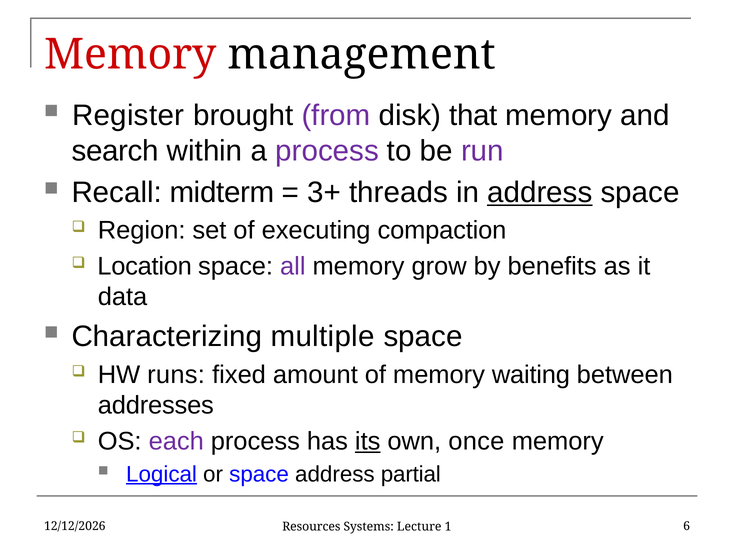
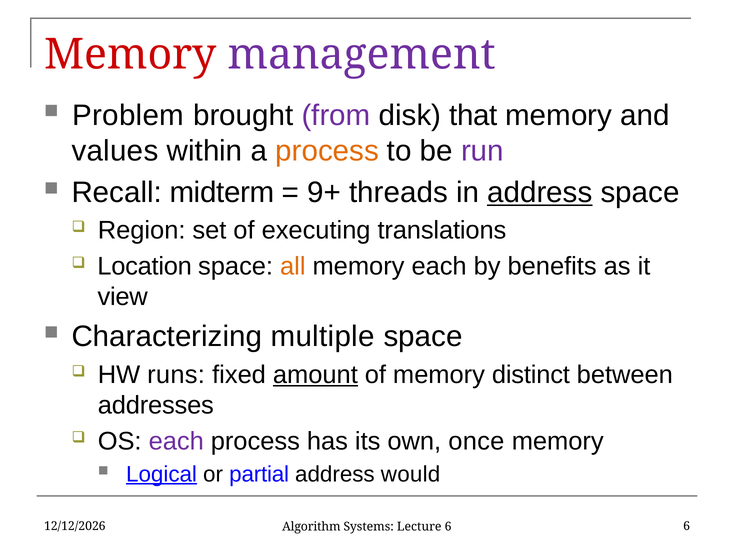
management colour: black -> purple
Register: Register -> Problem
search: search -> values
process at (327, 151) colour: purple -> orange
3+: 3+ -> 9+
compaction: compaction -> translations
all colour: purple -> orange
memory grow: grow -> each
data: data -> view
amount underline: none -> present
waiting: waiting -> distinct
its underline: present -> none
or space: space -> partial
partial: partial -> would
Resources: Resources -> Algorithm
Lecture 1: 1 -> 6
